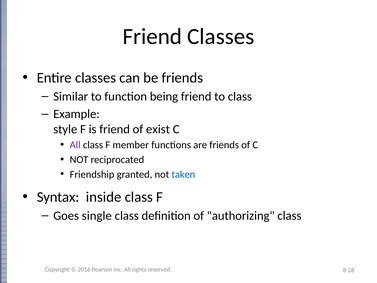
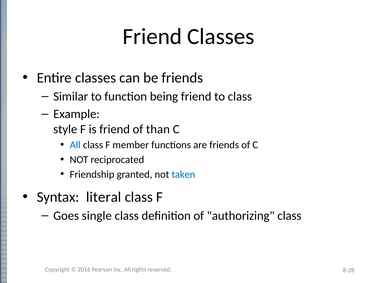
exist: exist -> than
All at (75, 145) colour: purple -> blue
inside: inside -> literal
